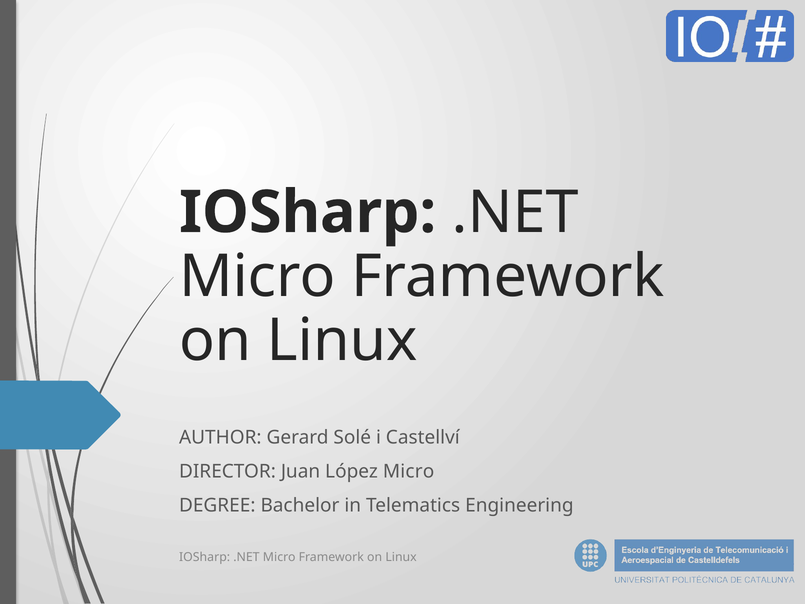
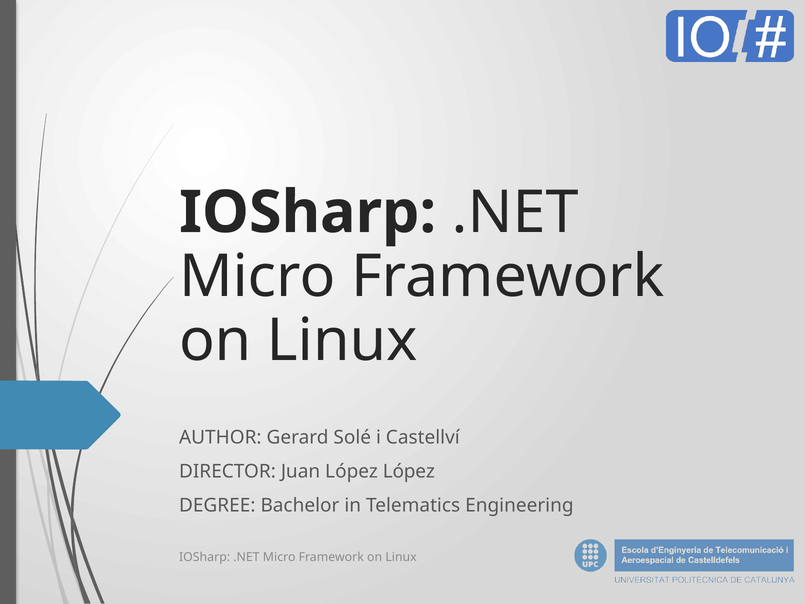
López Micro: Micro -> López
